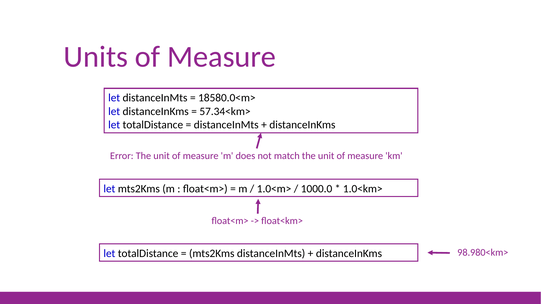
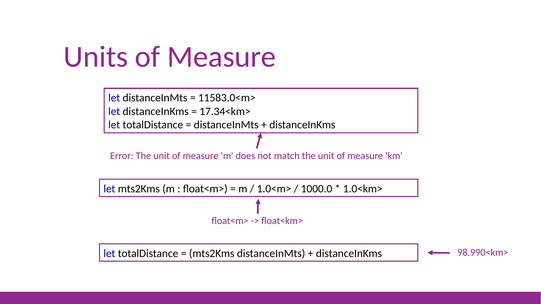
18580.0<m>: 18580.0<m> -> 11583.0<m>
57.34<km>: 57.34<km> -> 17.34<km>
98.980<km>: 98.980<km> -> 98.990<km>
